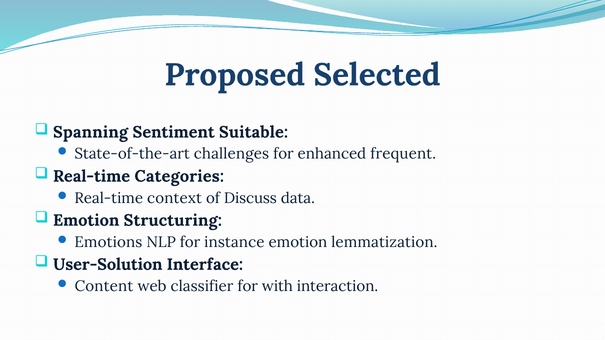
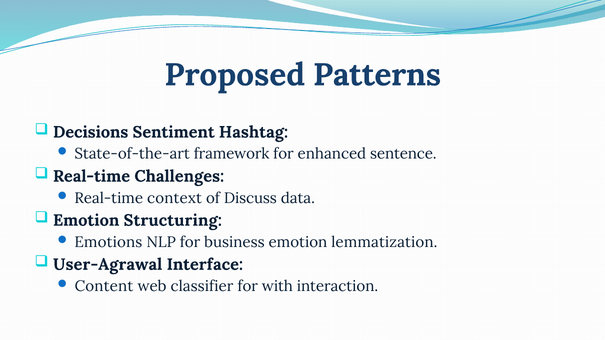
Selected: Selected -> Patterns
Spanning: Spanning -> Decisions
Suitable: Suitable -> Hashtag
challenges: challenges -> framework
frequent: frequent -> sentence
Categories: Categories -> Challenges
instance: instance -> business
User-Solution: User-Solution -> User-Agrawal
